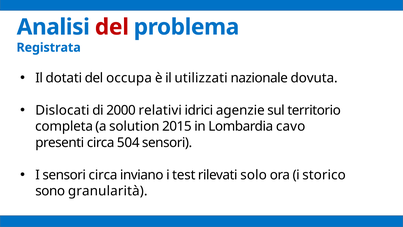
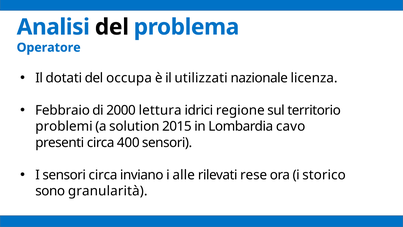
del at (112, 27) colour: red -> black
Registrata: Registrata -> Operatore
dovuta: dovuta -> licenza
Dislocati: Dislocati -> Febbraio
relativi: relativi -> lettura
agenzie: agenzie -> regione
completa: completa -> problemi
504: 504 -> 400
test: test -> alle
solo: solo -> rese
